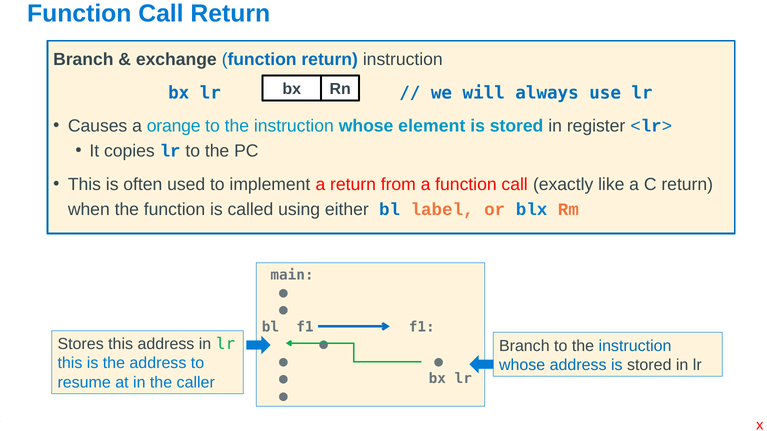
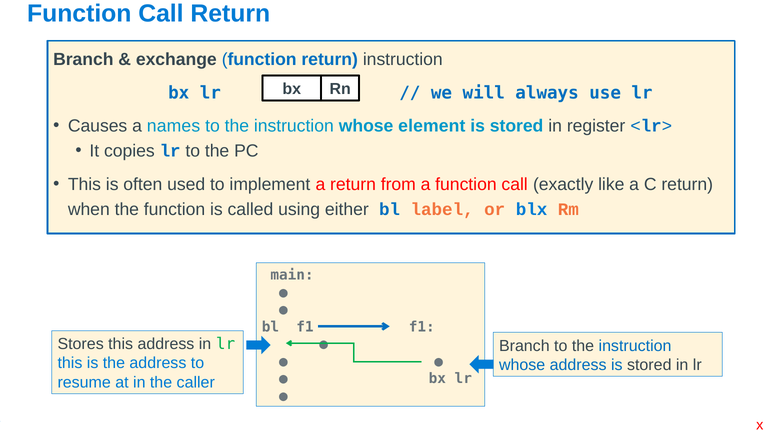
orange: orange -> names
